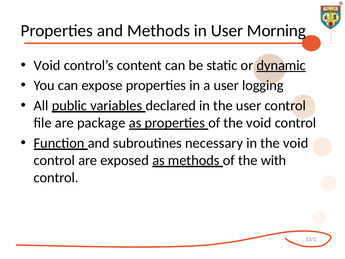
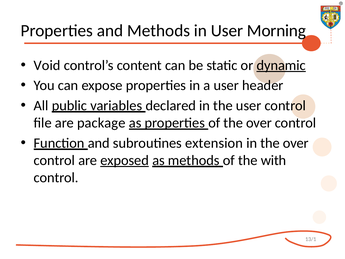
logging: logging -> header
of the void: void -> over
necessary: necessary -> extension
in the void: void -> over
exposed underline: none -> present
